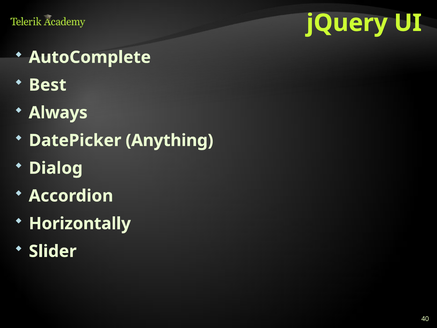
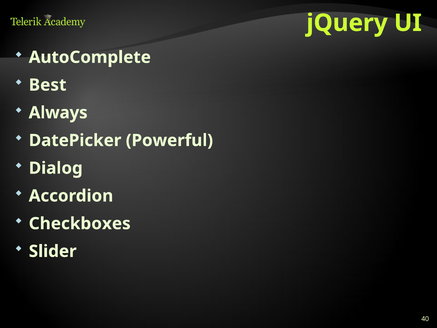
Anything: Anything -> Powerful
Horizontally: Horizontally -> Checkboxes
